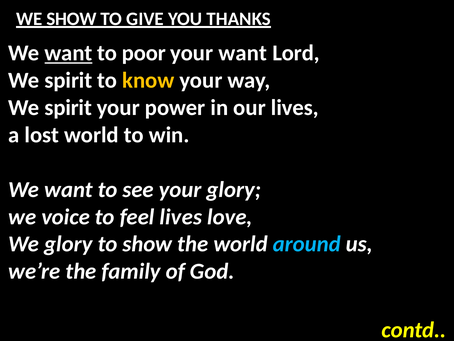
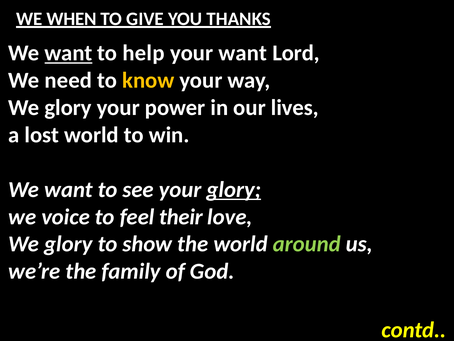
WE SHOW: SHOW -> WHEN
poor: poor -> help
spirit at (68, 80): spirit -> need
spirit at (68, 108): spirit -> glory
glory at (234, 189) underline: none -> present
feel lives: lives -> their
around colour: light blue -> light green
